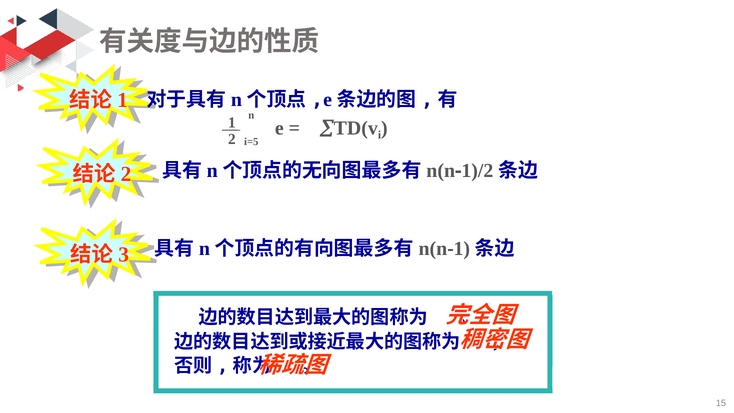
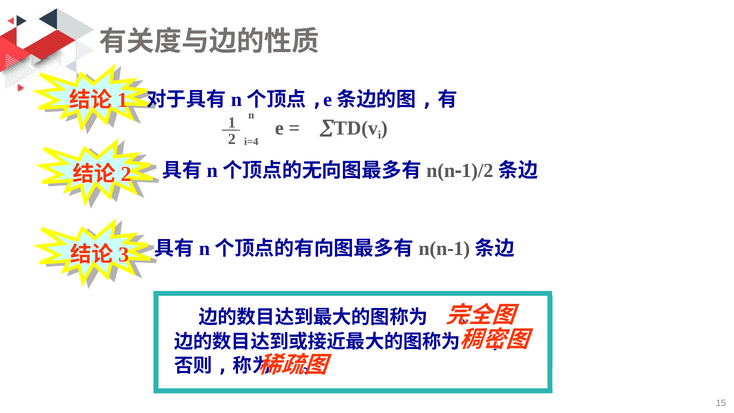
i=5: i=5 -> i=4
